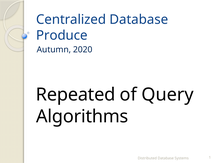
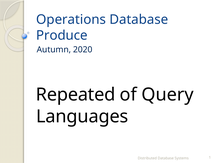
Centralized: Centralized -> Operations
Algorithms: Algorithms -> Languages
